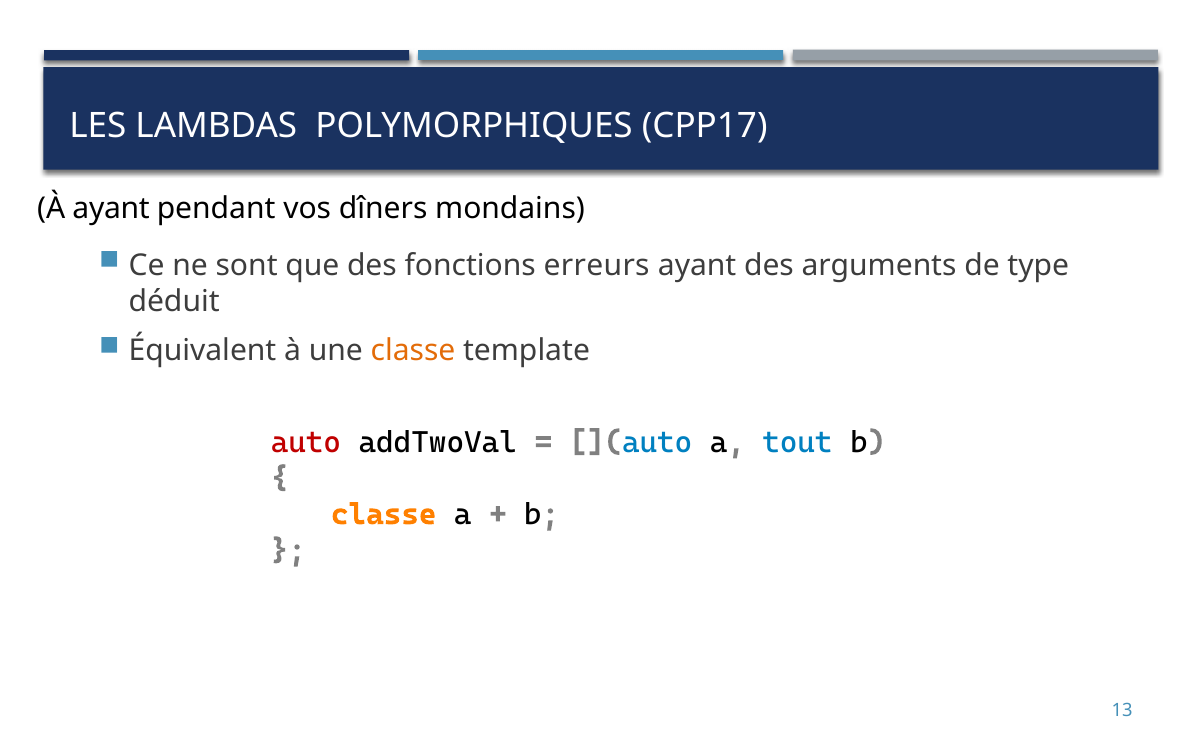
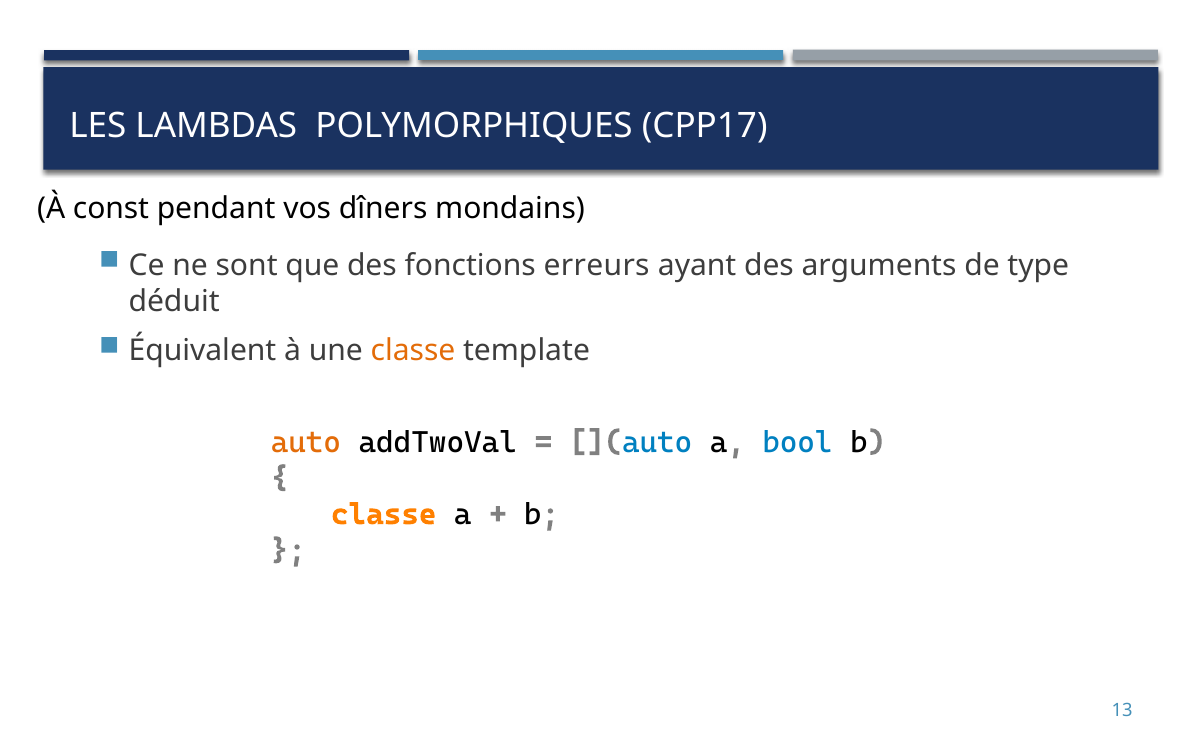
À ayant: ayant -> const
auto at (306, 442) colour: red -> orange
tout: tout -> bool
